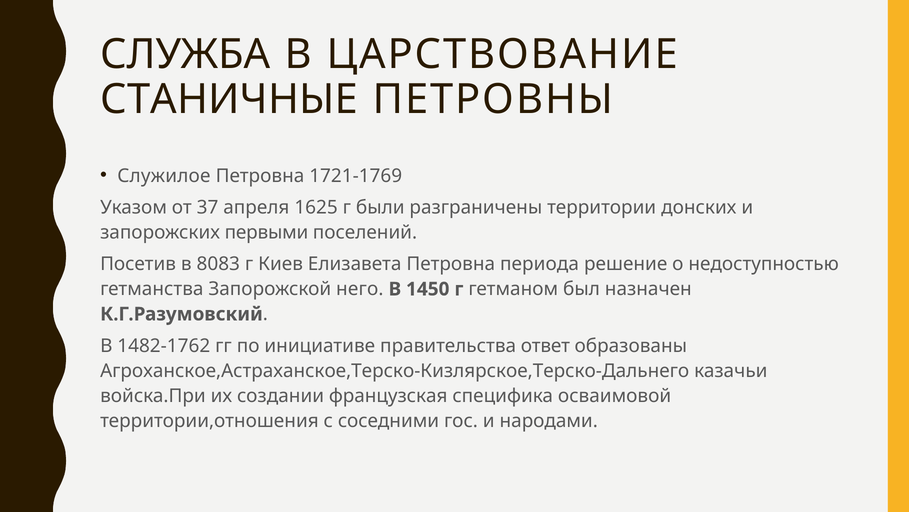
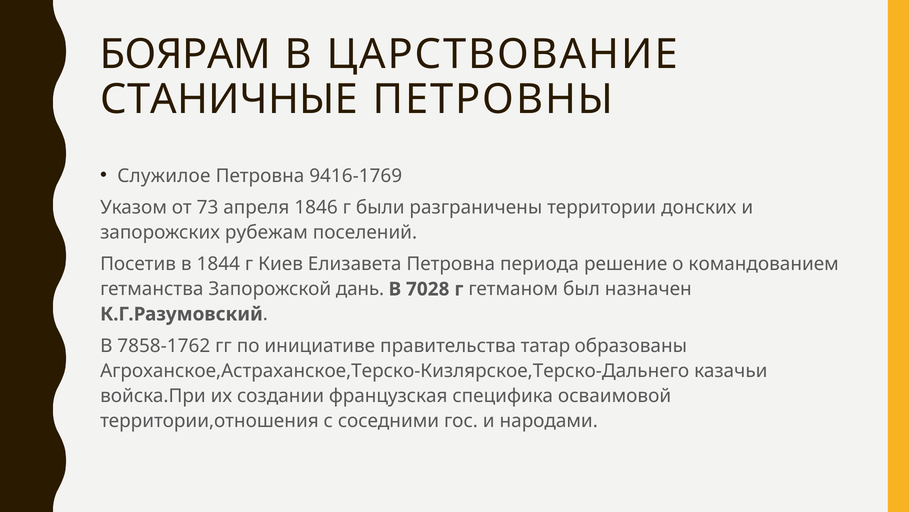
СЛУЖБА: СЛУЖБА -> БОЯРАМ
1721-1769: 1721-1769 -> 9416-1769
37: 37 -> 73
1625: 1625 -> 1846
первыми: первыми -> рубежам
8083: 8083 -> 1844
недоступностью: недоступностью -> командованием
него: него -> дань
1450: 1450 -> 7028
1482-1762: 1482-1762 -> 7858-1762
ответ: ответ -> татар
